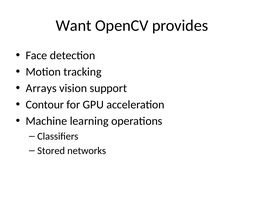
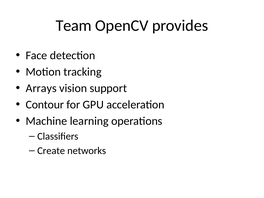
Want: Want -> Team
Stored: Stored -> Create
